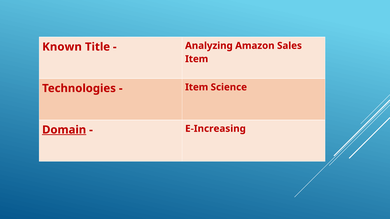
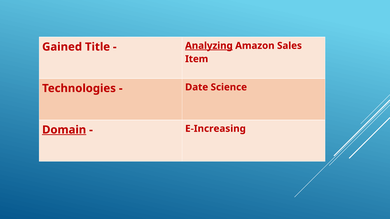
Known: Known -> Gained
Analyzing underline: none -> present
Item at (197, 87): Item -> Date
